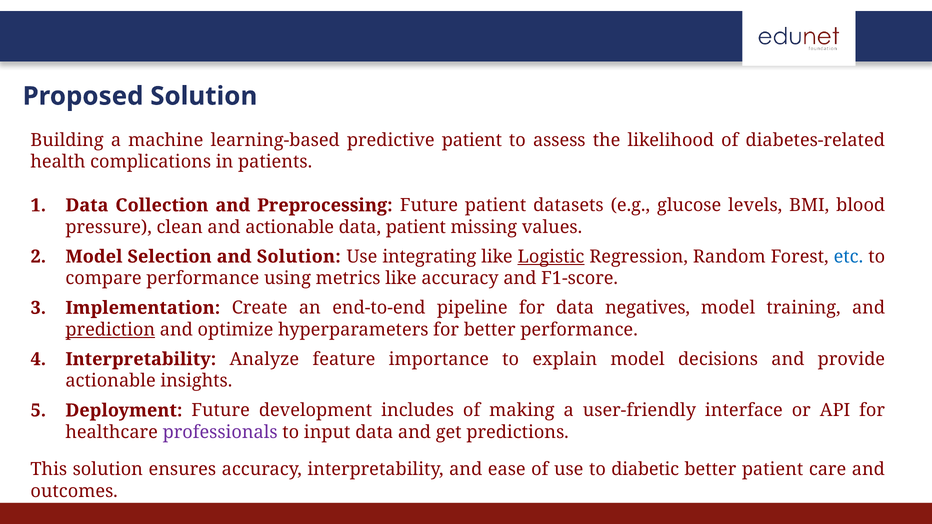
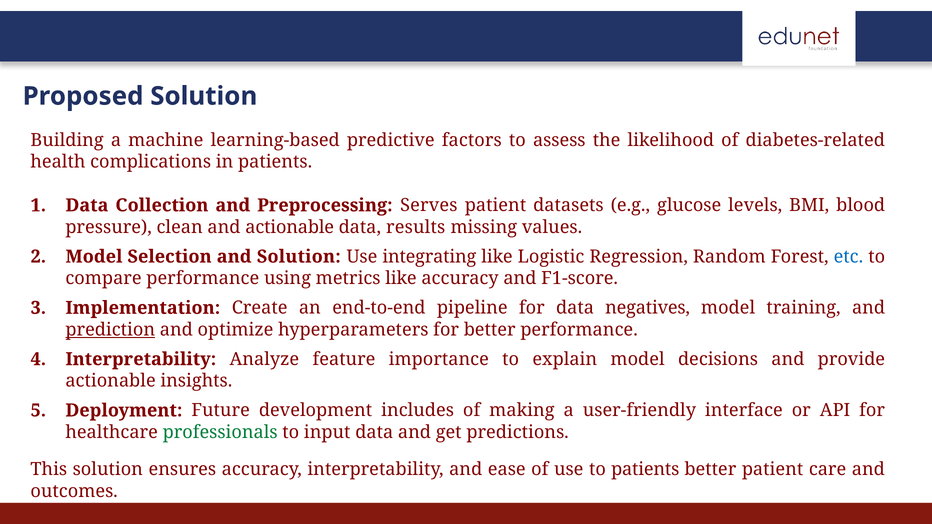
predictive patient: patient -> factors
Preprocessing Future: Future -> Serves
data patient: patient -> results
Logistic underline: present -> none
professionals colour: purple -> green
to diabetic: diabetic -> patients
